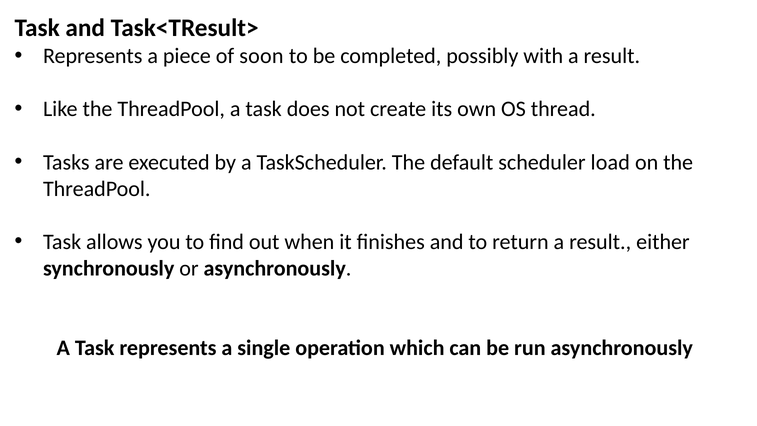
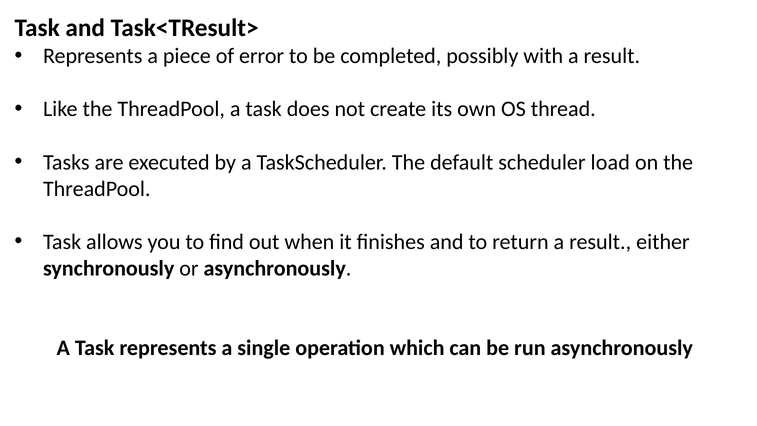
soon: soon -> error
